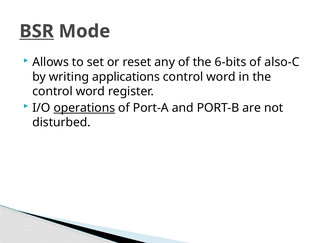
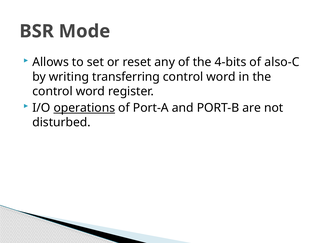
BSR underline: present -> none
6-bits: 6-bits -> 4-bits
applications: applications -> transferring
